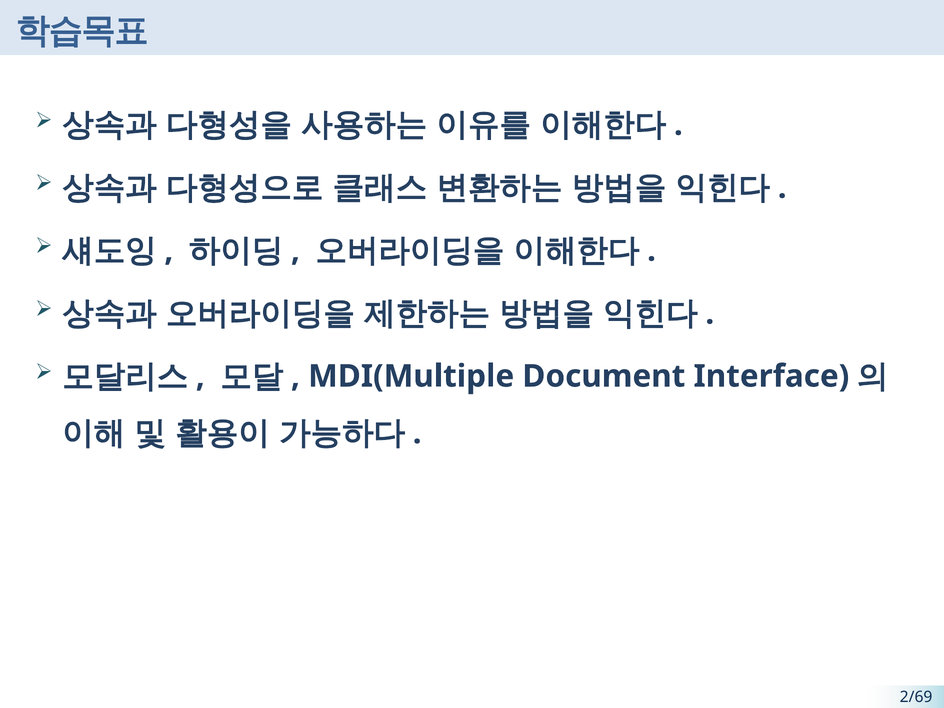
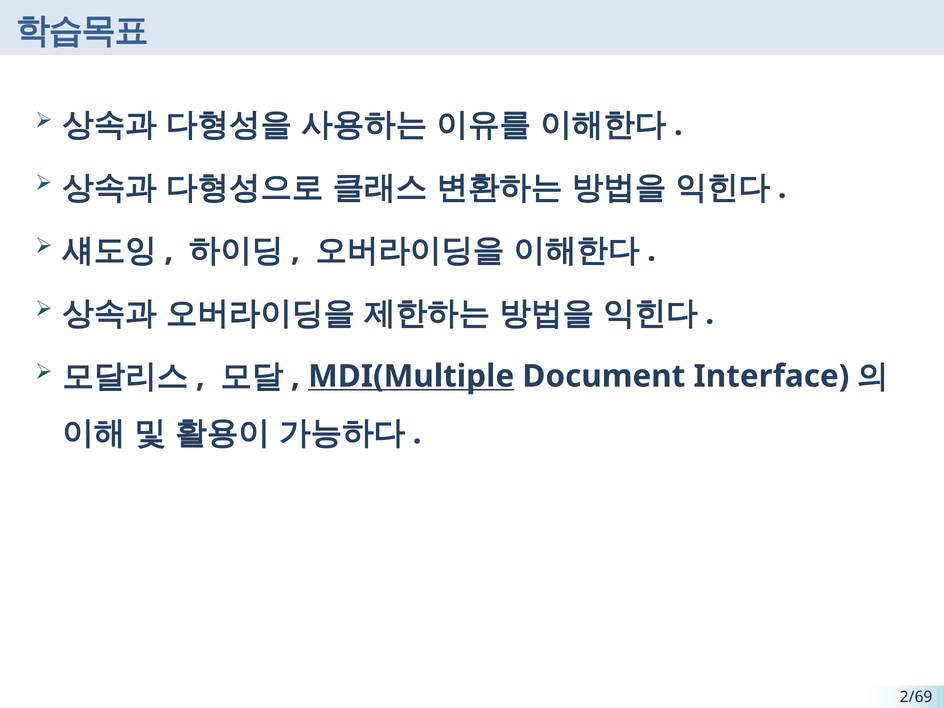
MDI(Multiple underline: none -> present
